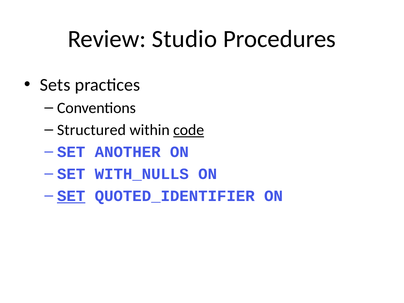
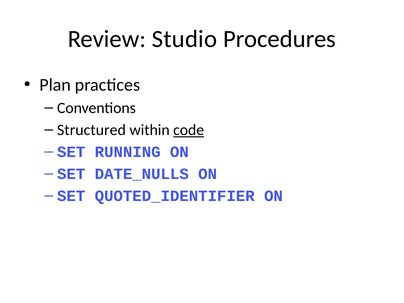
Sets: Sets -> Plan
ANOTHER: ANOTHER -> RUNNING
WITH_NULLS: WITH_NULLS -> DATE_NULLS
SET at (71, 196) underline: present -> none
